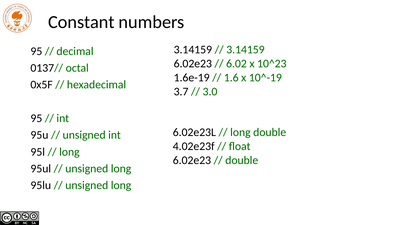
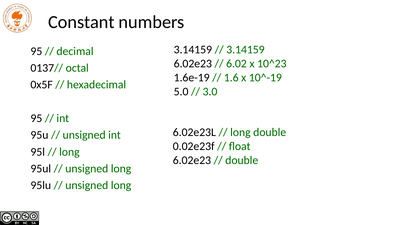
3.7: 3.7 -> 5.0
4.02e23f: 4.02e23f -> 0.02e23f
